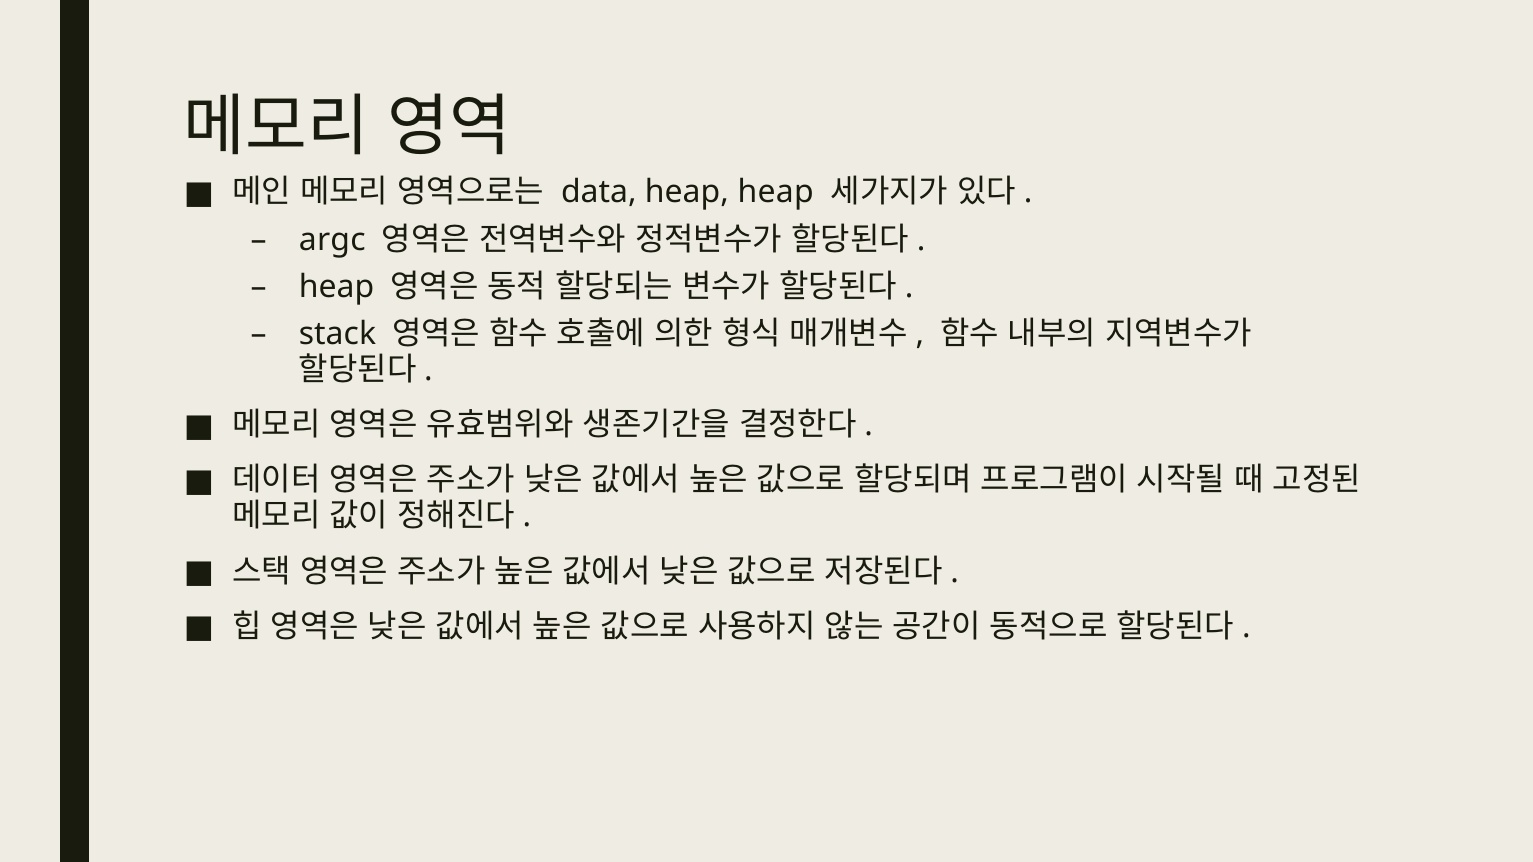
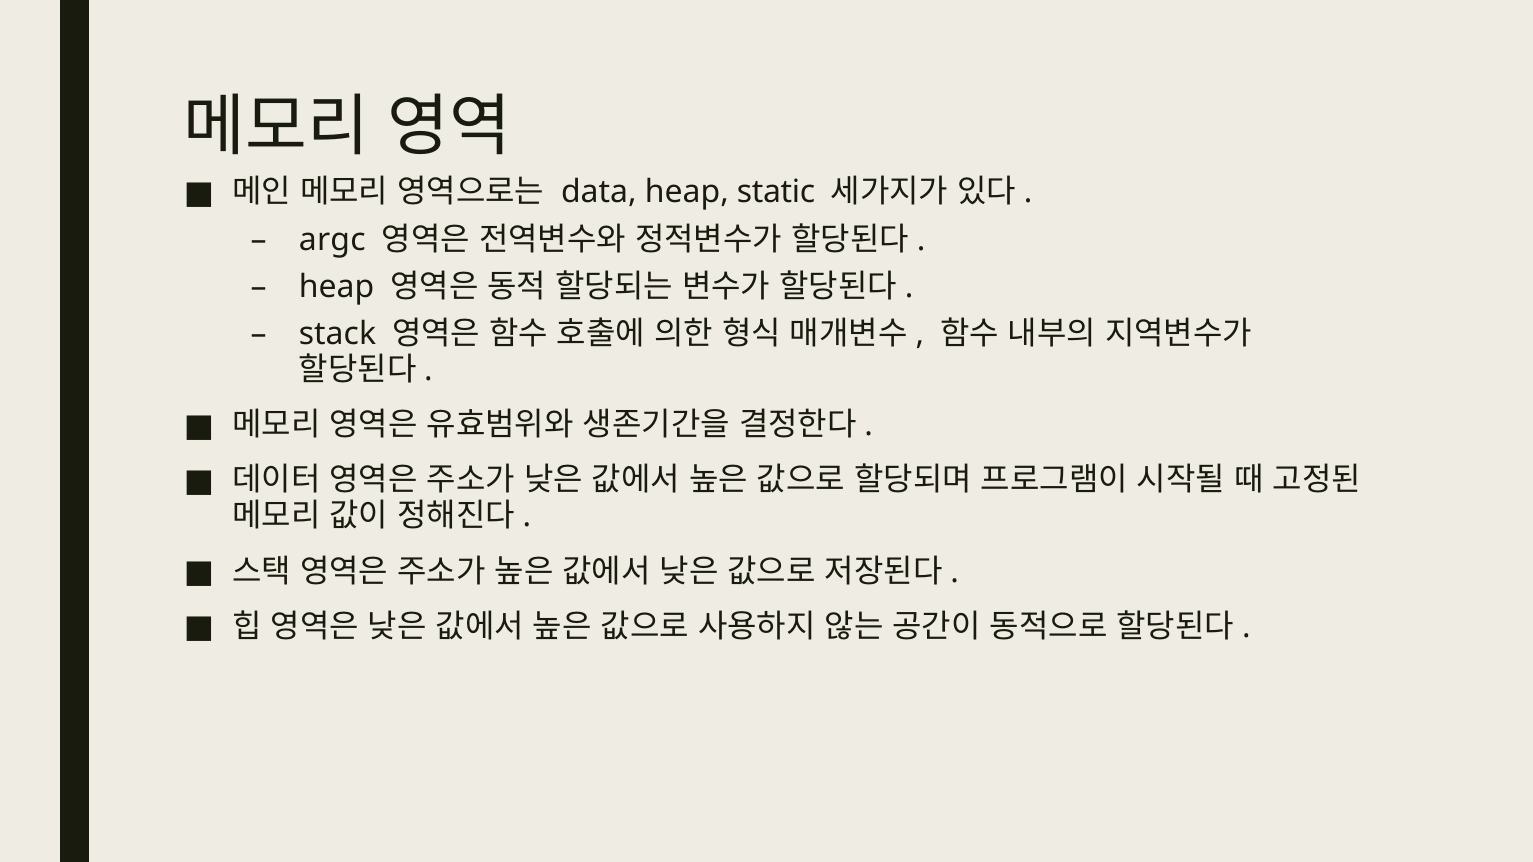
heap heap: heap -> static
